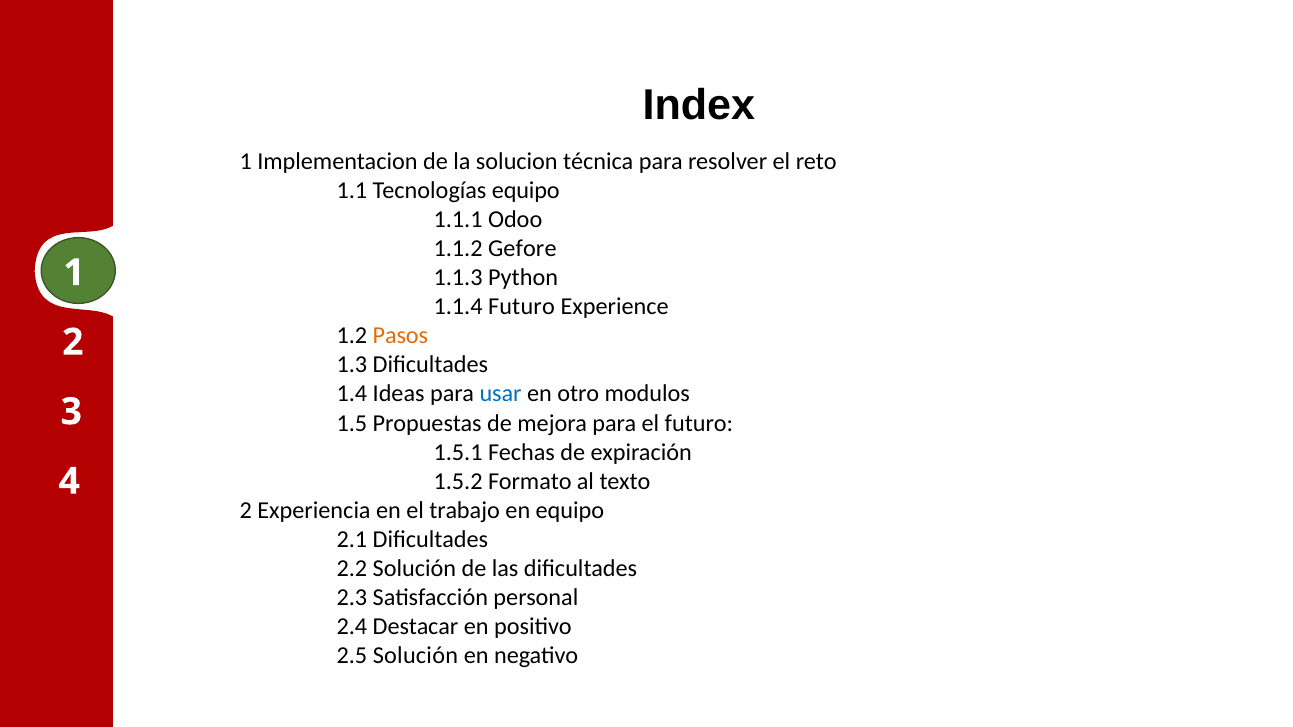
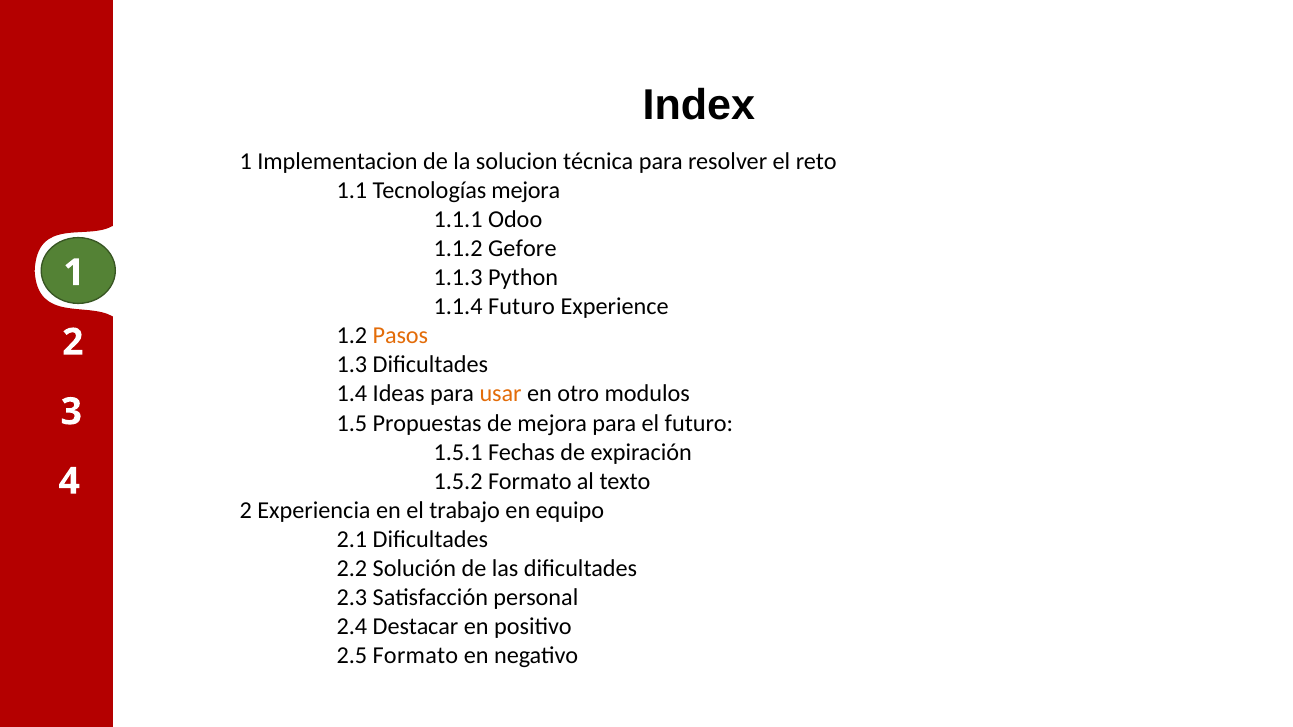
Tecnologías equipo: equipo -> mejora
usar colour: blue -> orange
2.5 Solución: Solución -> Formato
